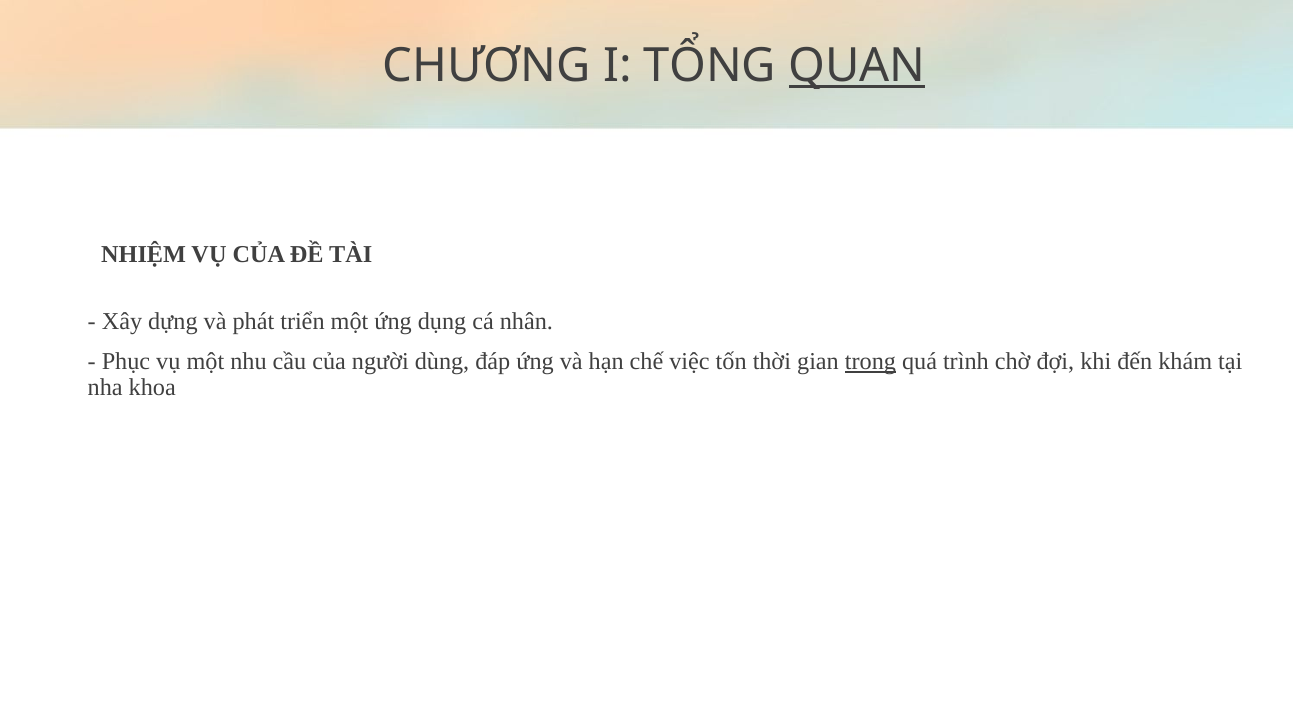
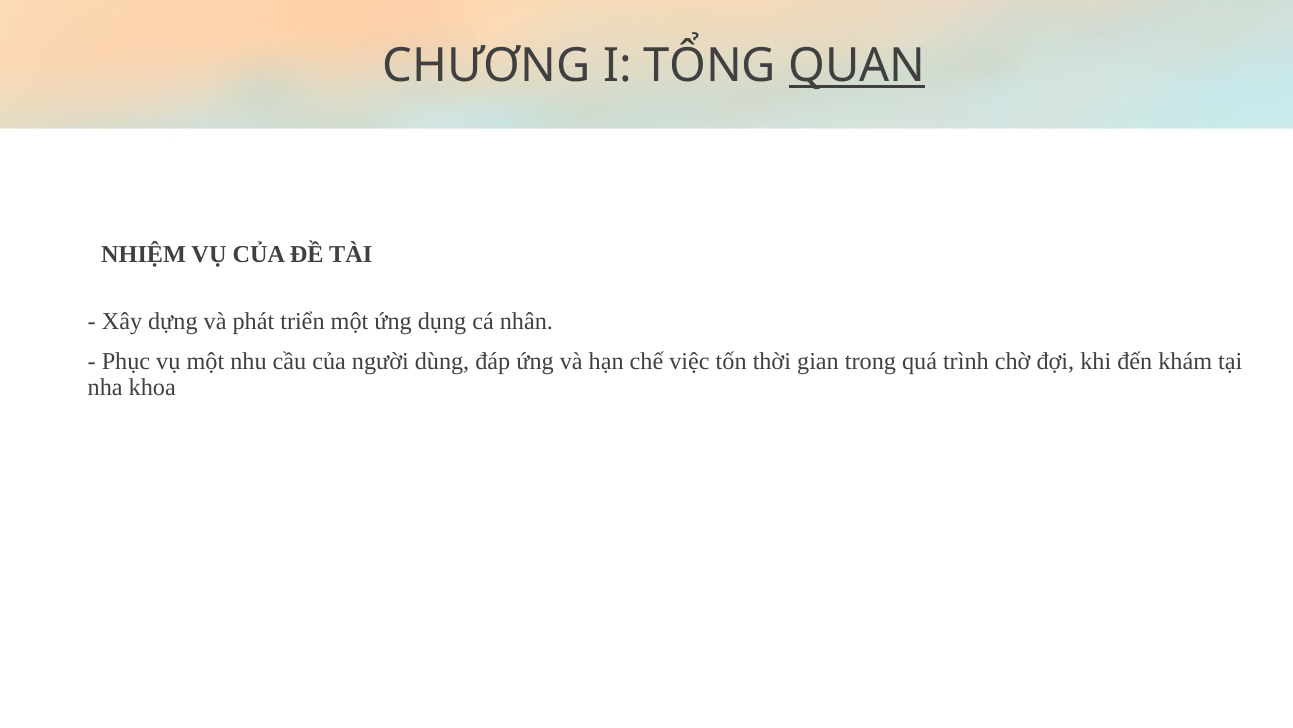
trong underline: present -> none
